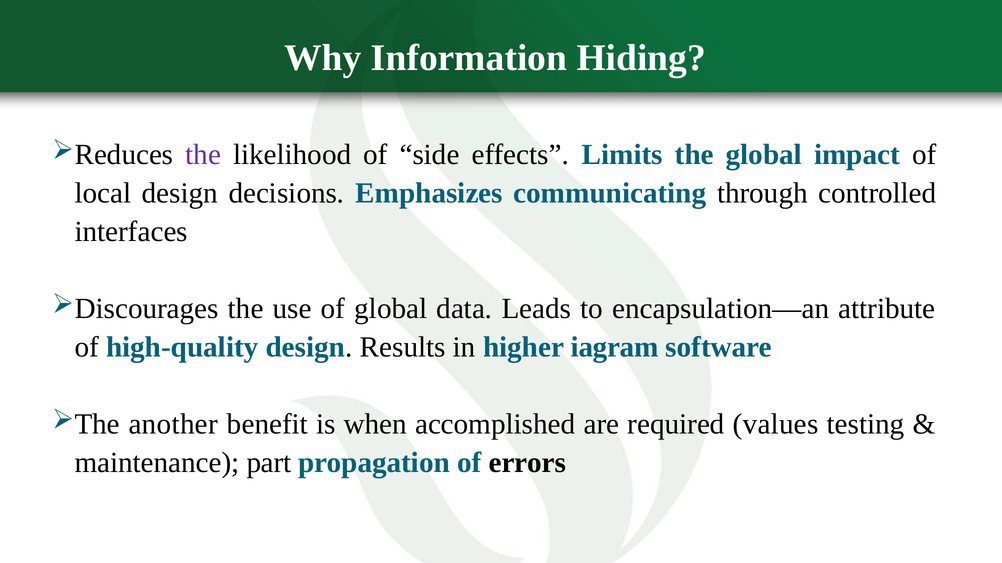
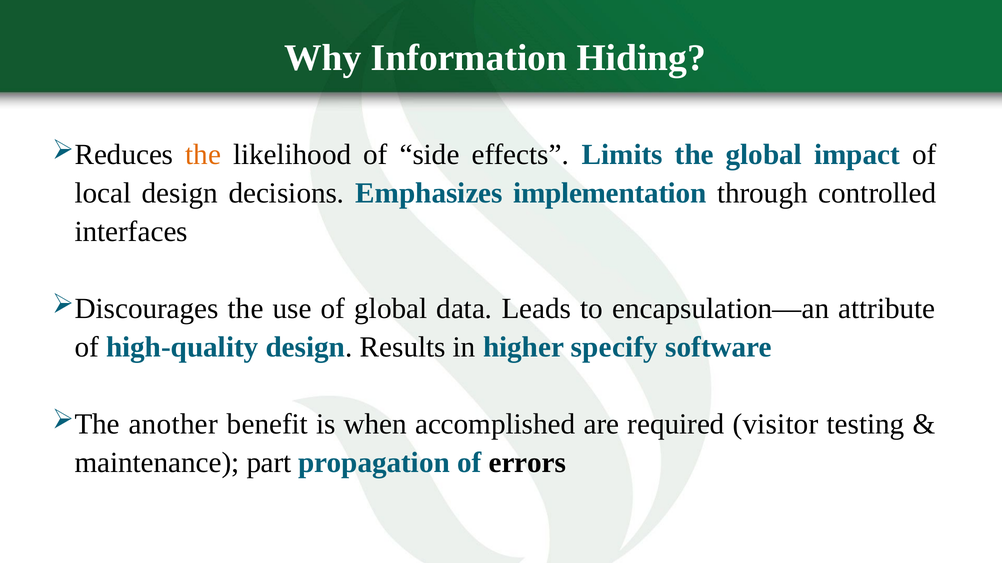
the at (203, 155) colour: purple -> orange
communicating: communicating -> implementation
iagram: iagram -> specify
values: values -> visitor
